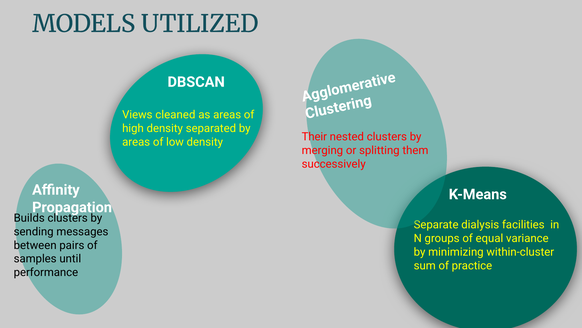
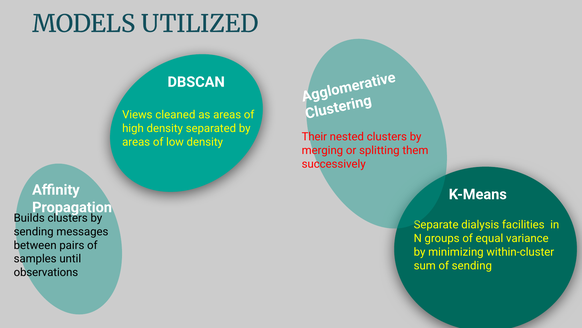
of practice: practice -> sending
performance: performance -> observations
